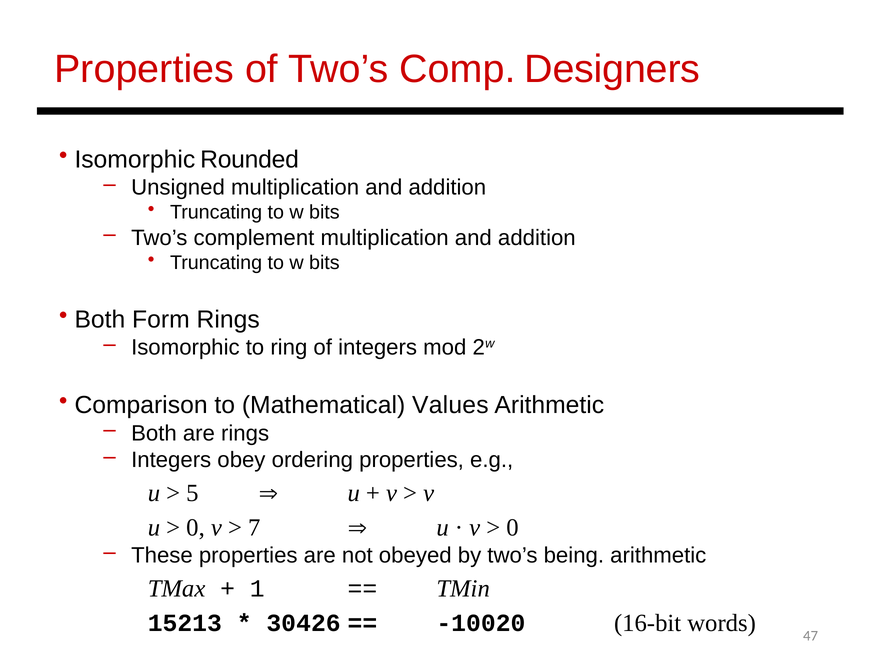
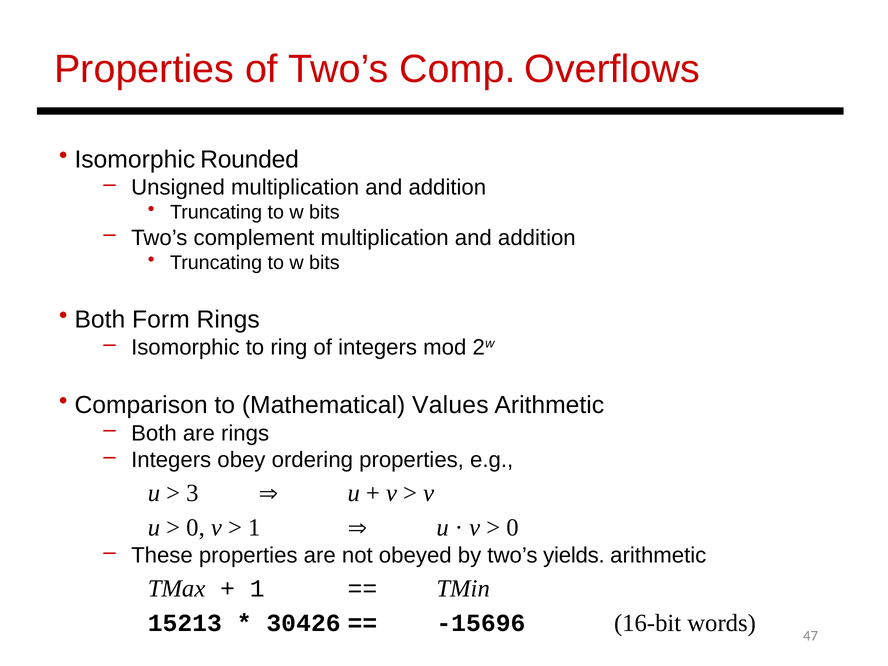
Designers: Designers -> Overflows
5: 5 -> 3
7 at (254, 528): 7 -> 1
being: being -> yields
-10020: -10020 -> -15696
